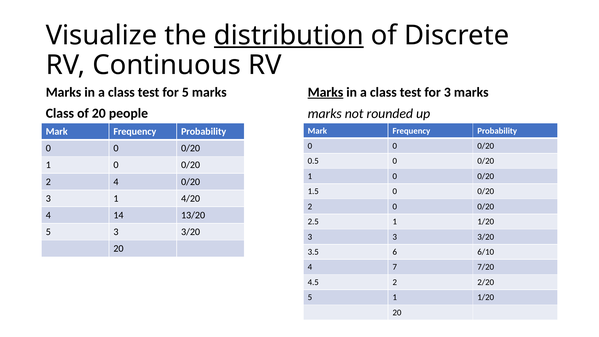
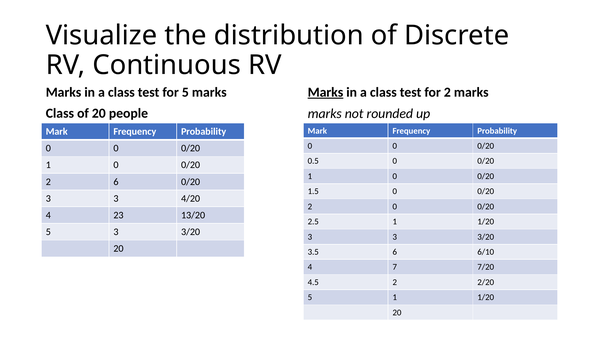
distribution underline: present -> none
for 3: 3 -> 2
2 4: 4 -> 6
1 at (116, 198): 1 -> 3
14: 14 -> 23
